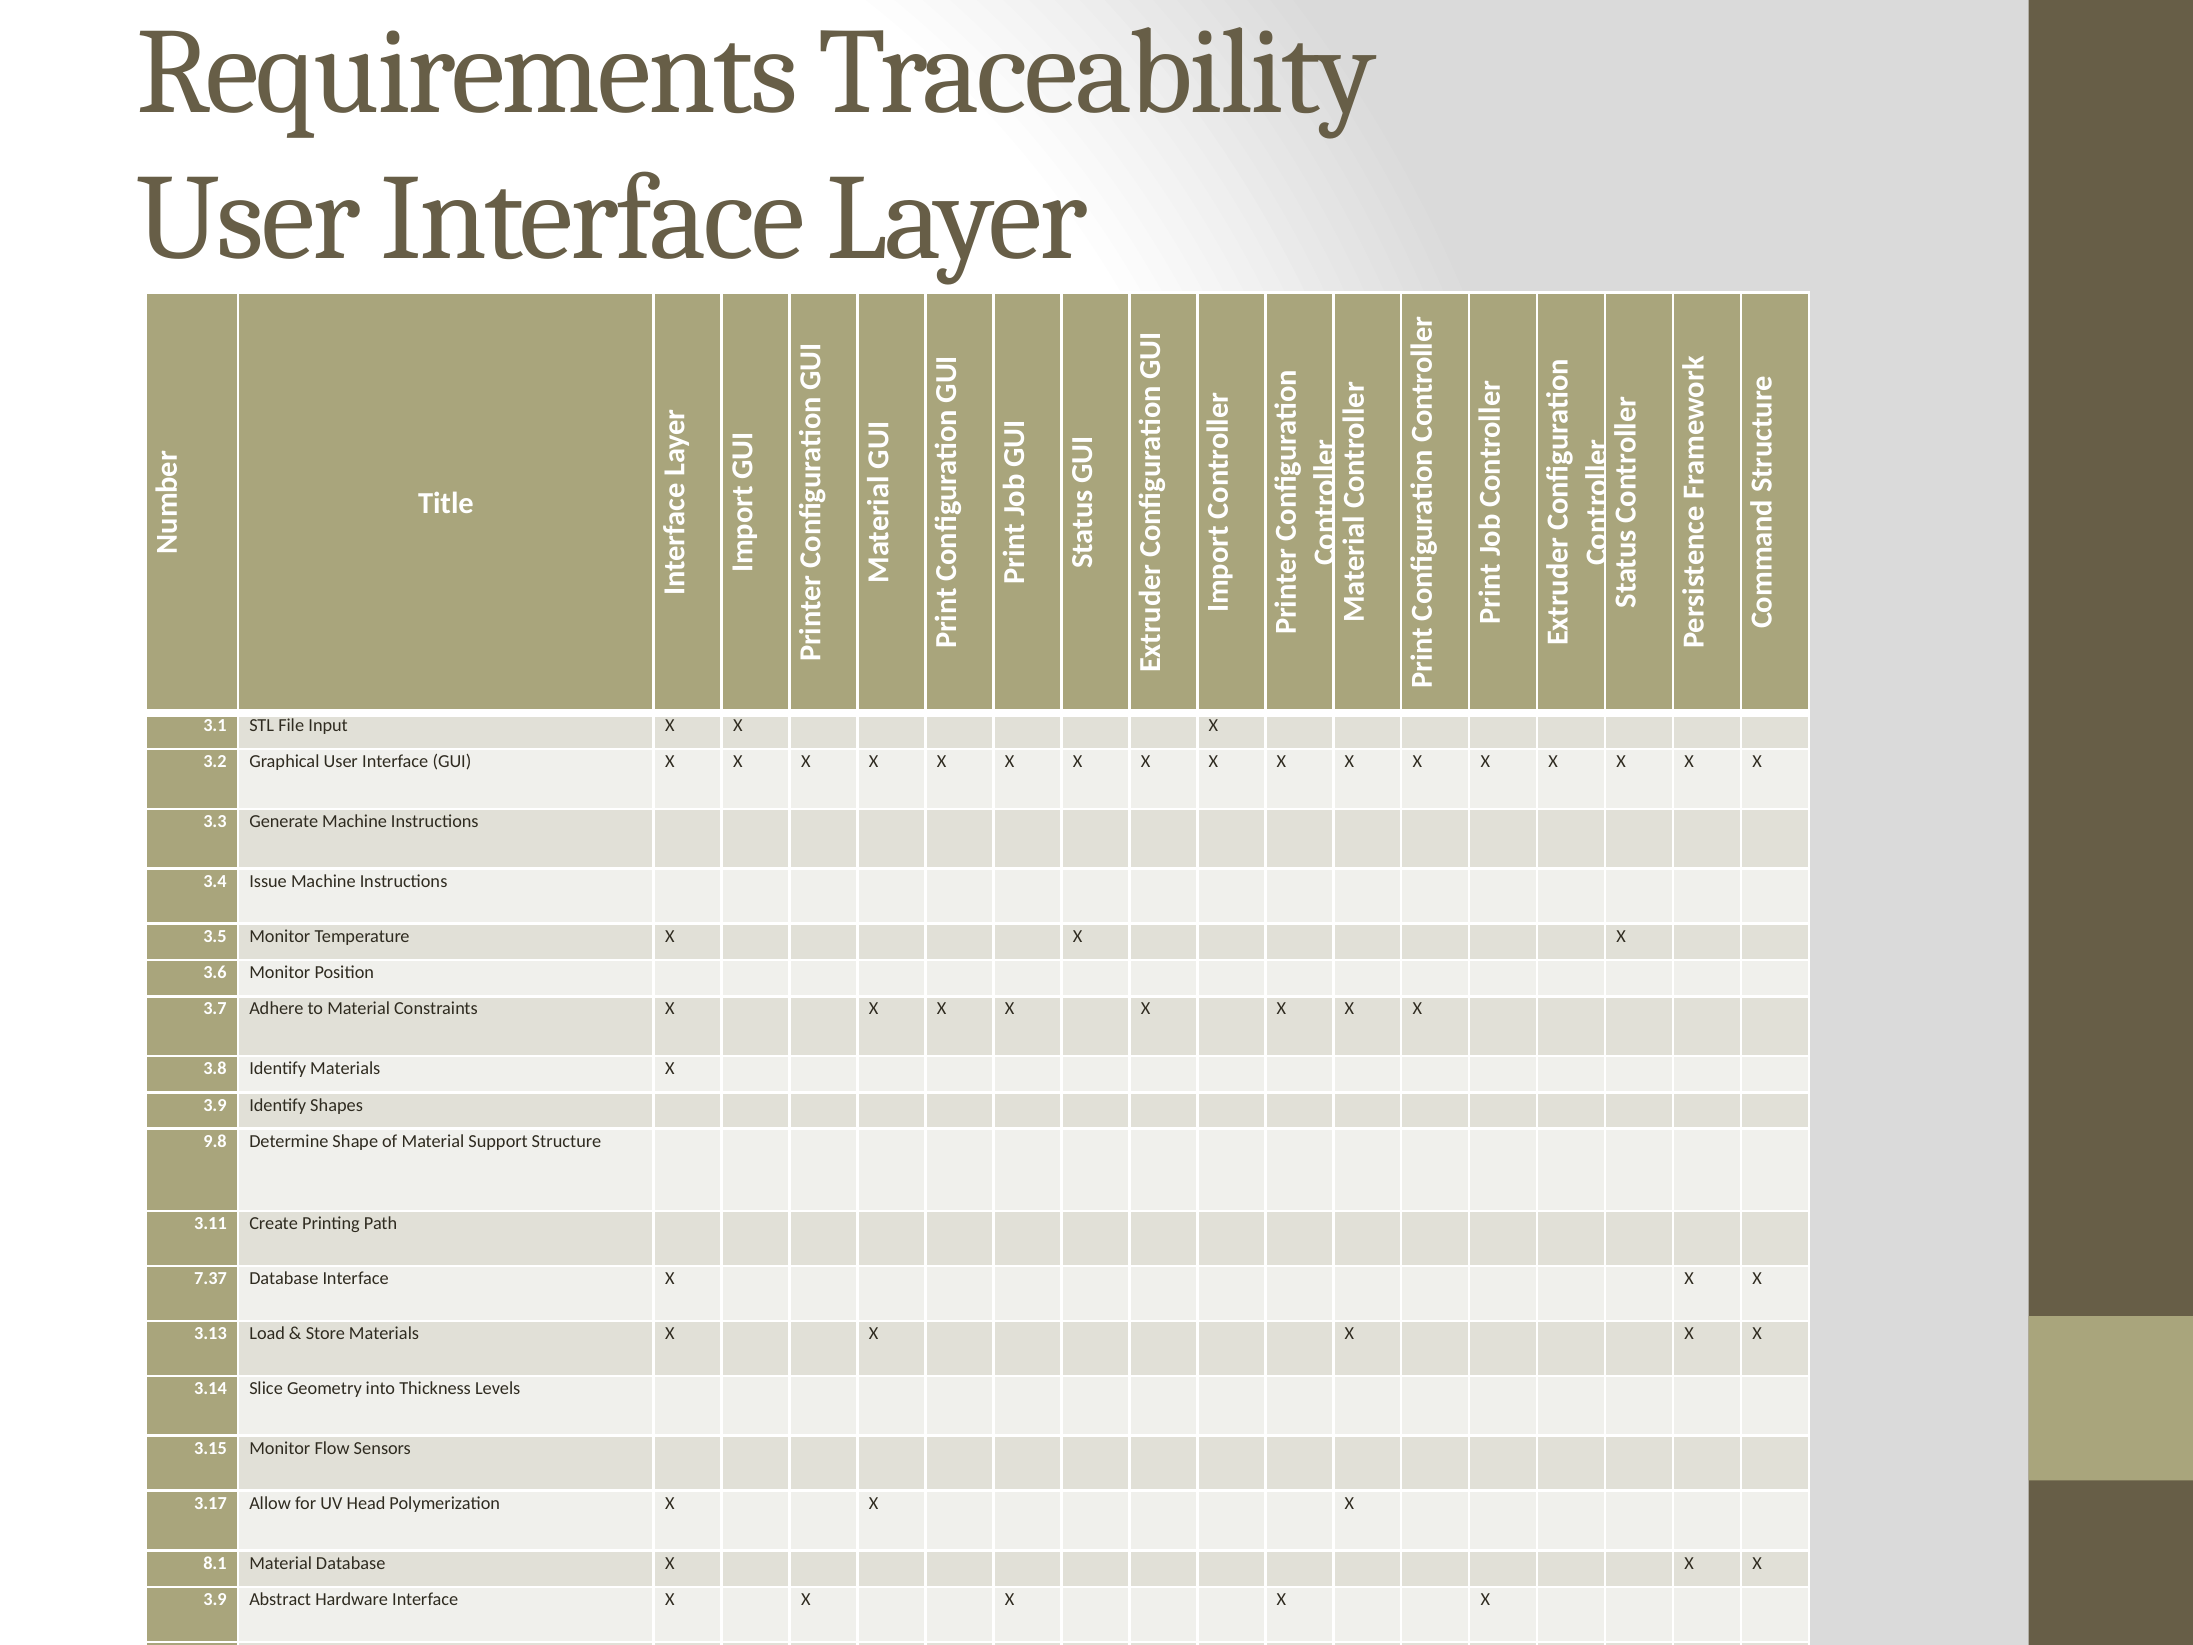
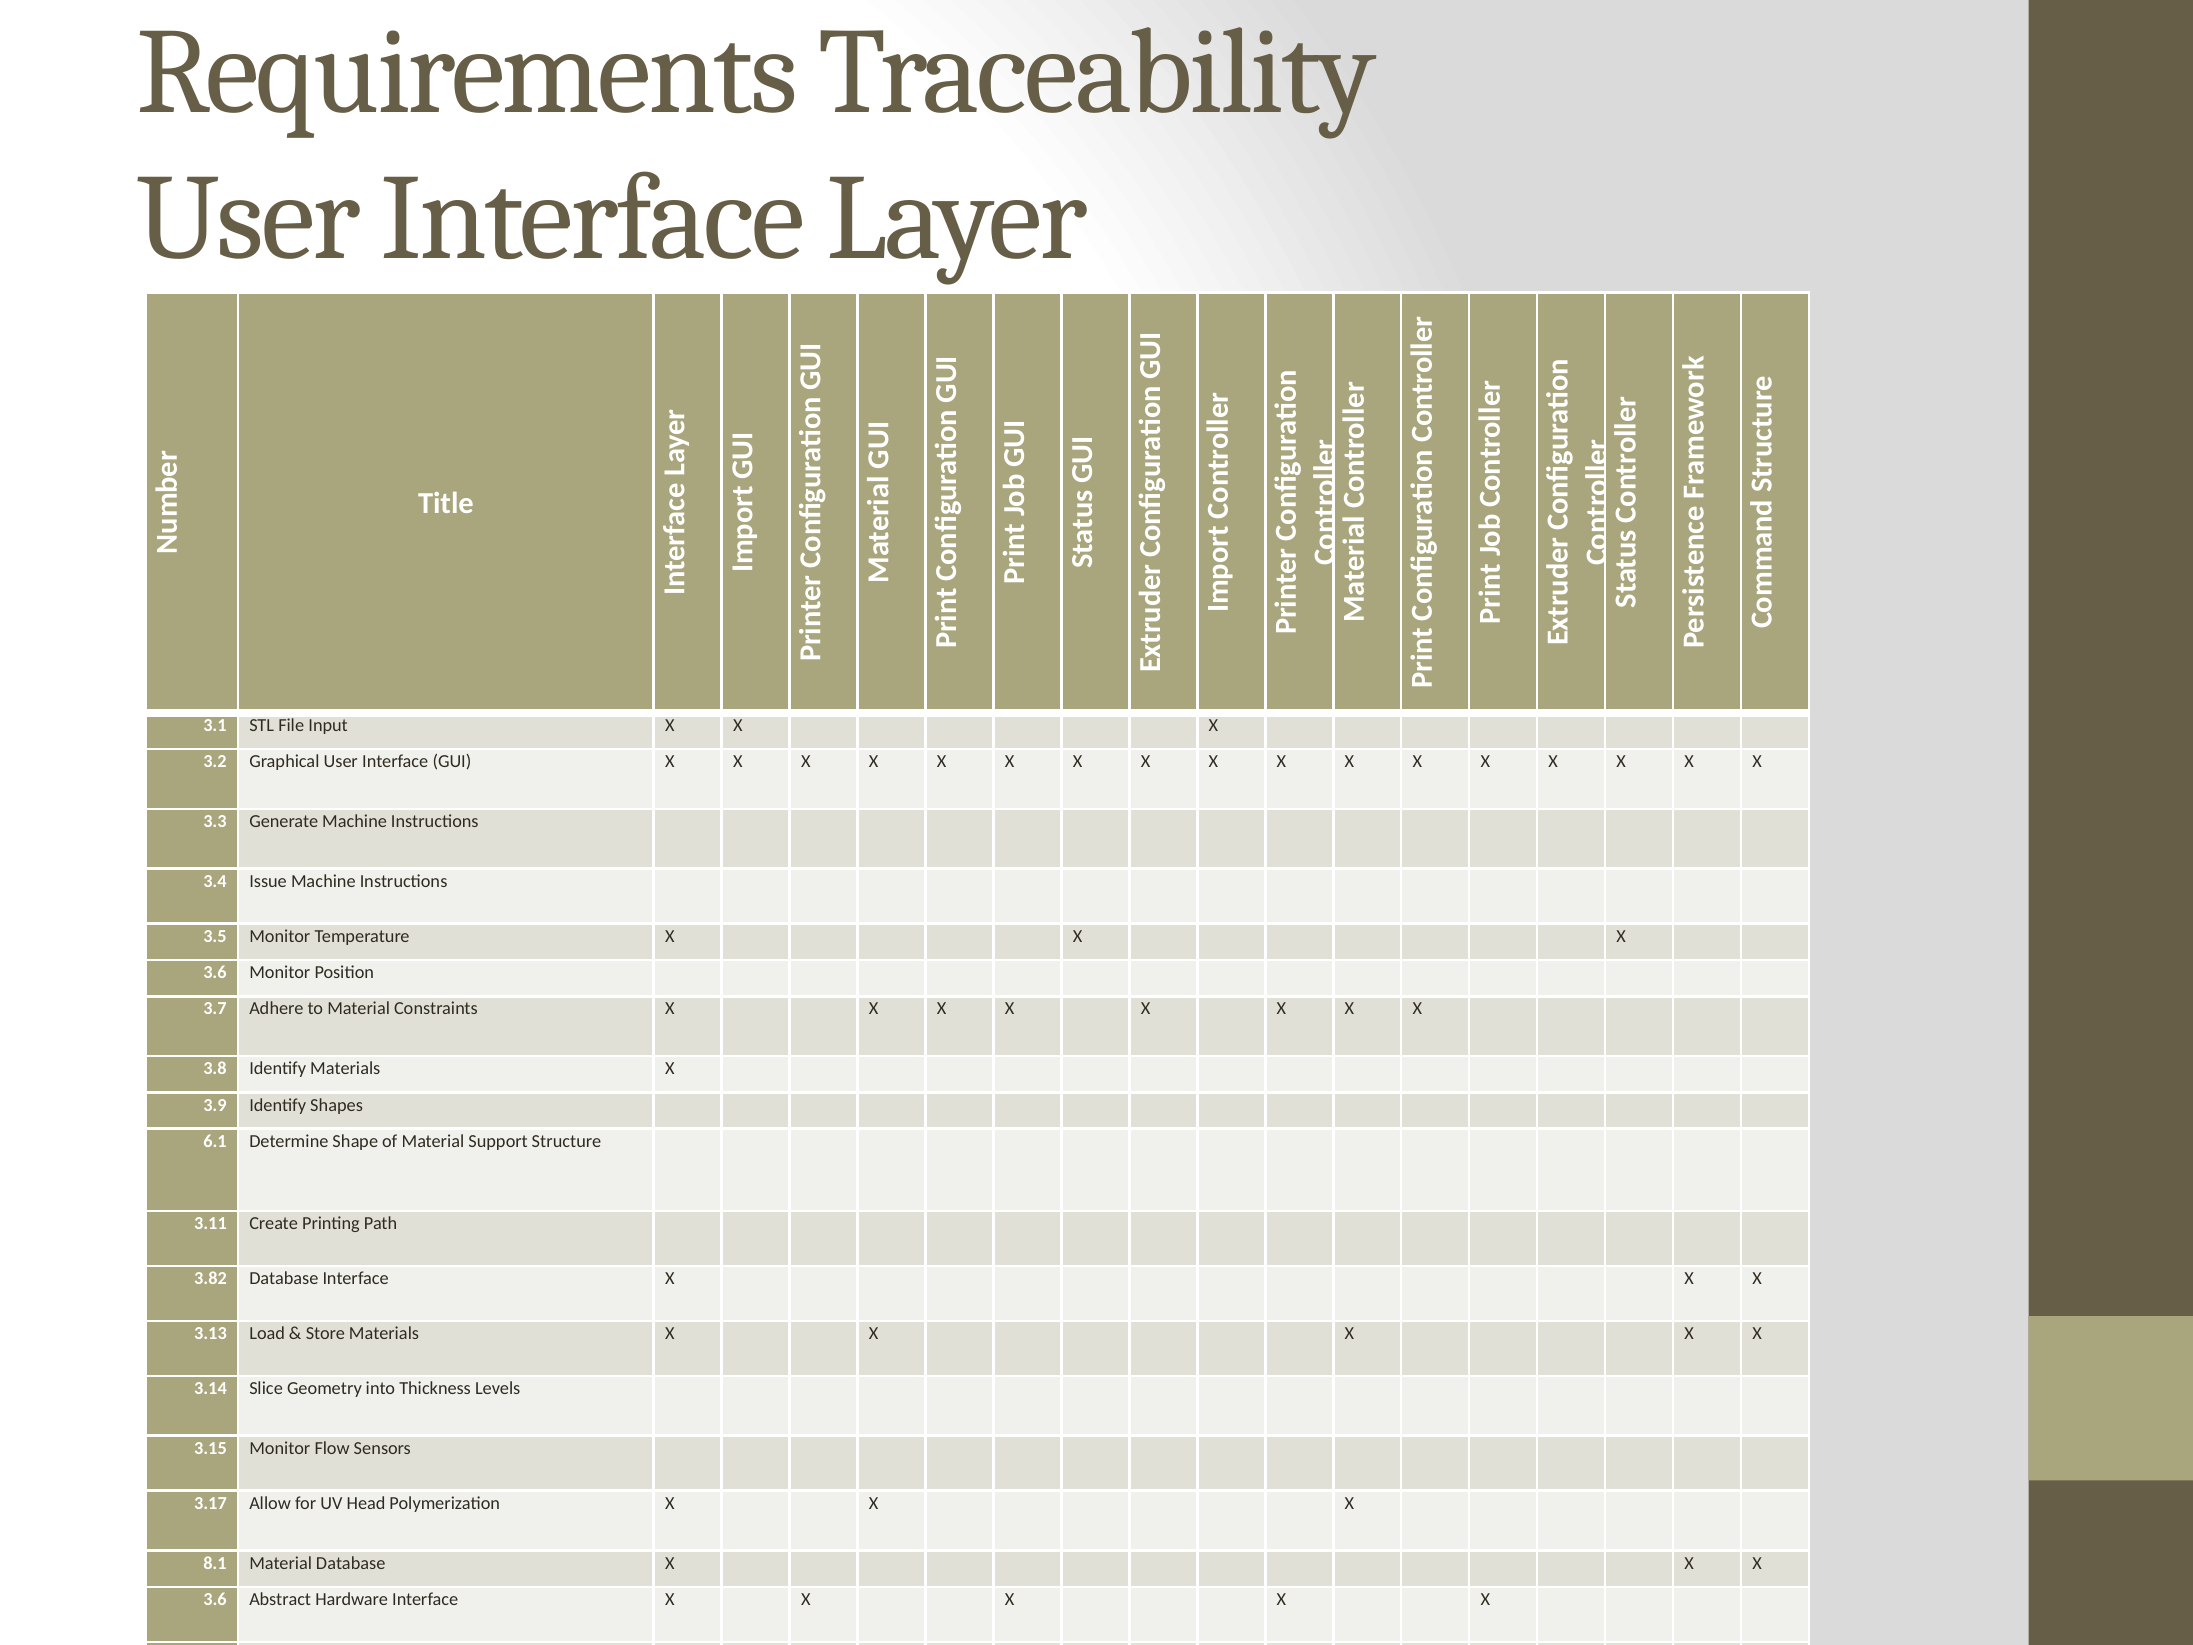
9.8: 9.8 -> 6.1
7.37: 7.37 -> 3.82
3.9 at (215, 1599): 3.9 -> 3.6
